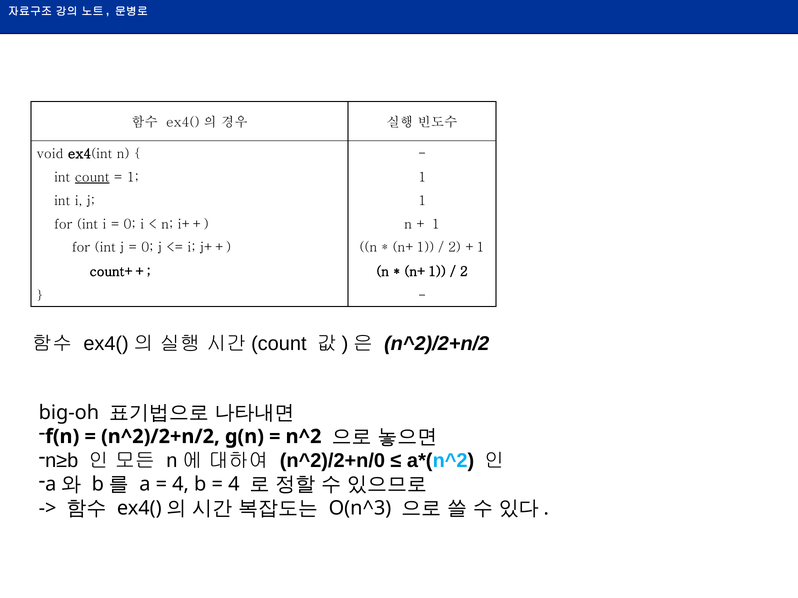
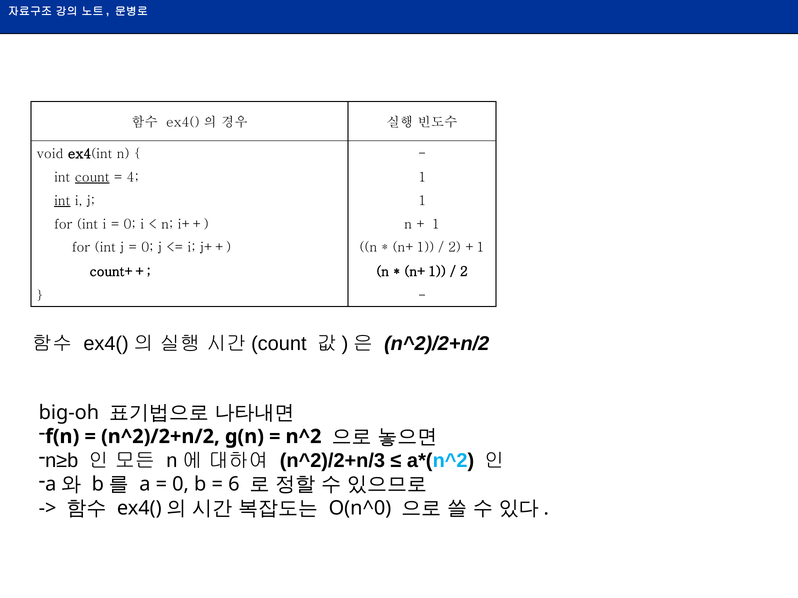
1 at (133, 177): 1 -> 4
int at (62, 201) underline: none -> present
n^2)/2+n/0: n^2)/2+n/0 -> n^2)/2+n/3
4 at (181, 485): 4 -> 0
4 at (234, 485): 4 -> 6
O(n^3: O(n^3 -> O(n^0
